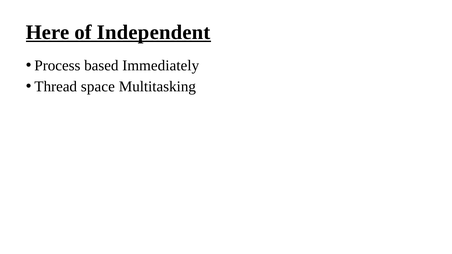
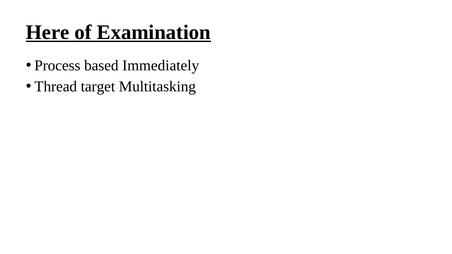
Independent: Independent -> Examination
space: space -> target
